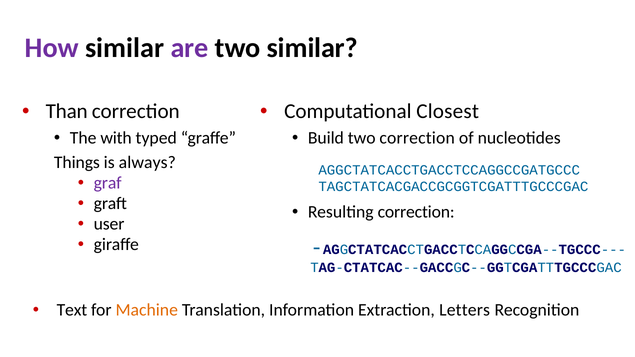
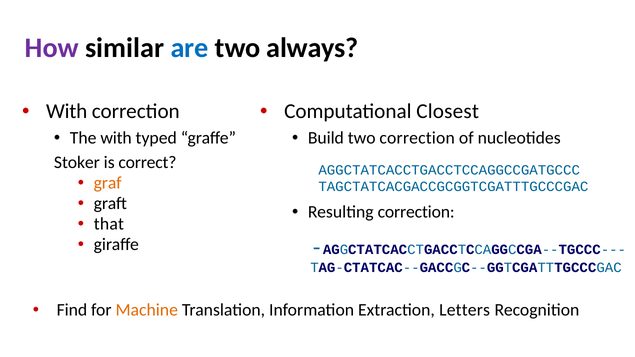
are colour: purple -> blue
two similar: similar -> always
Than at (67, 111): Than -> With
Things: Things -> Stoker
always: always -> correct
graf colour: purple -> orange
user: user -> that
Text: Text -> Find
